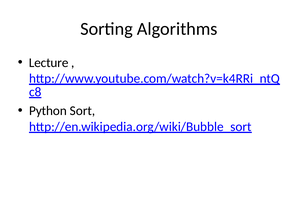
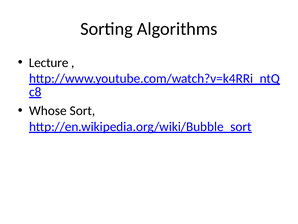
Python: Python -> Whose
